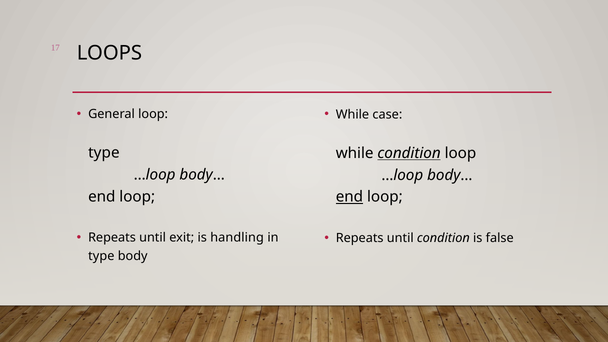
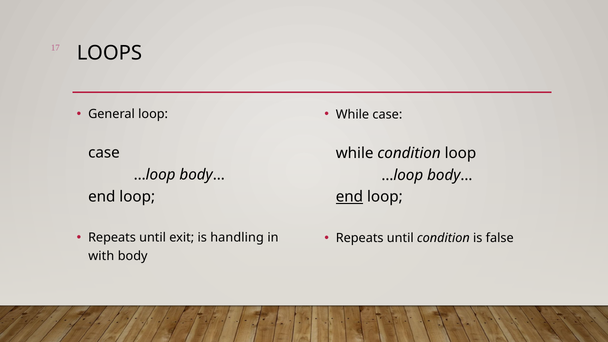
type at (104, 153): type -> case
condition at (409, 153) underline: present -> none
type at (101, 256): type -> with
